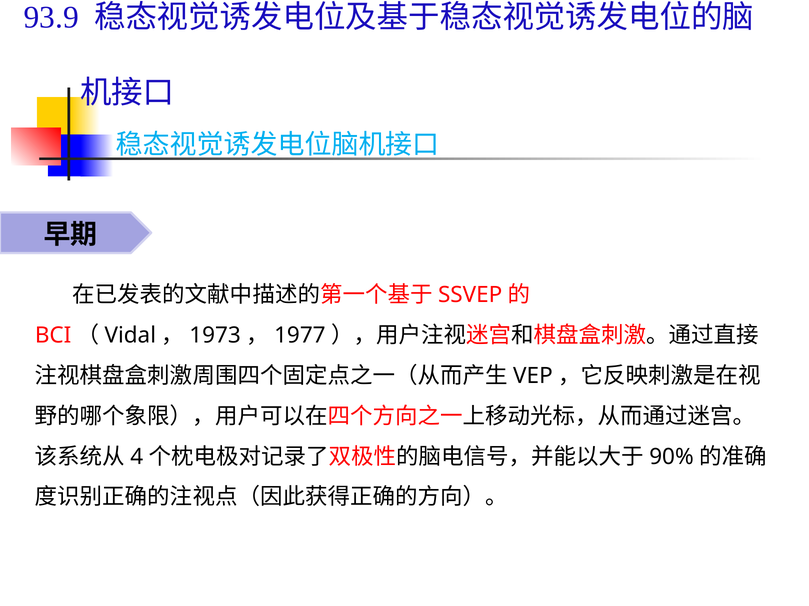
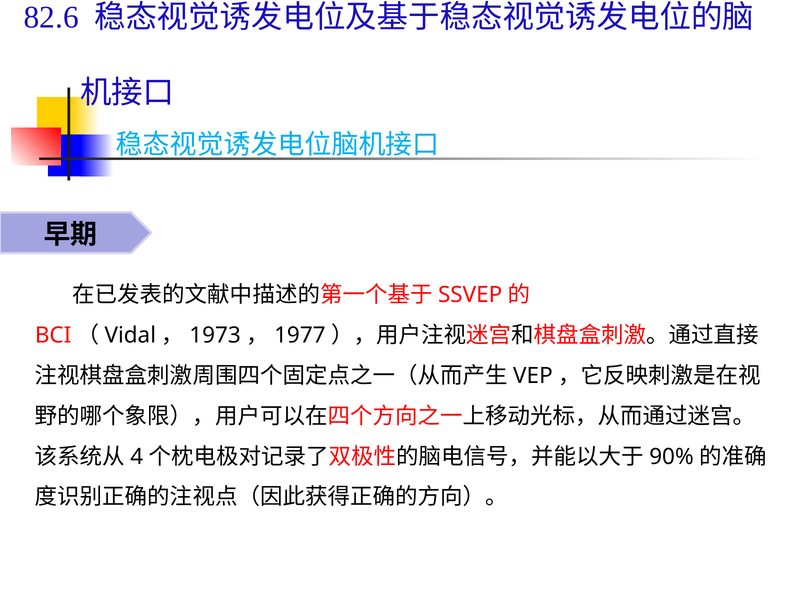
93.9: 93.9 -> 82.6
